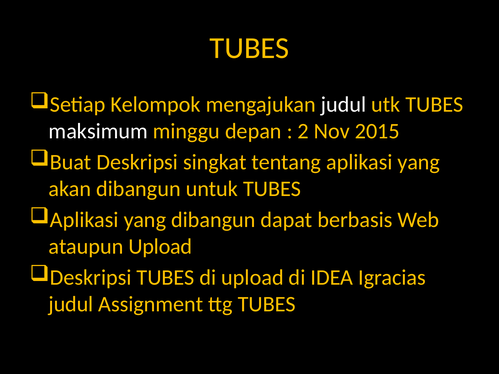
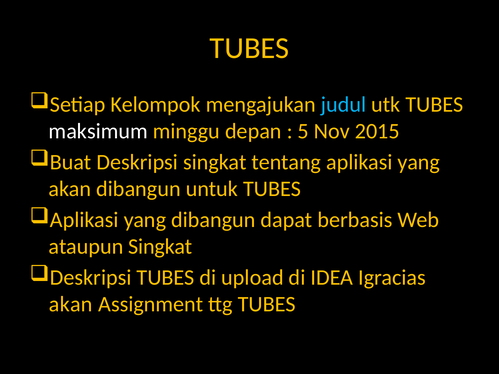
judul at (343, 105) colour: white -> light blue
2: 2 -> 5
ataupun Upload: Upload -> Singkat
judul at (71, 304): judul -> akan
